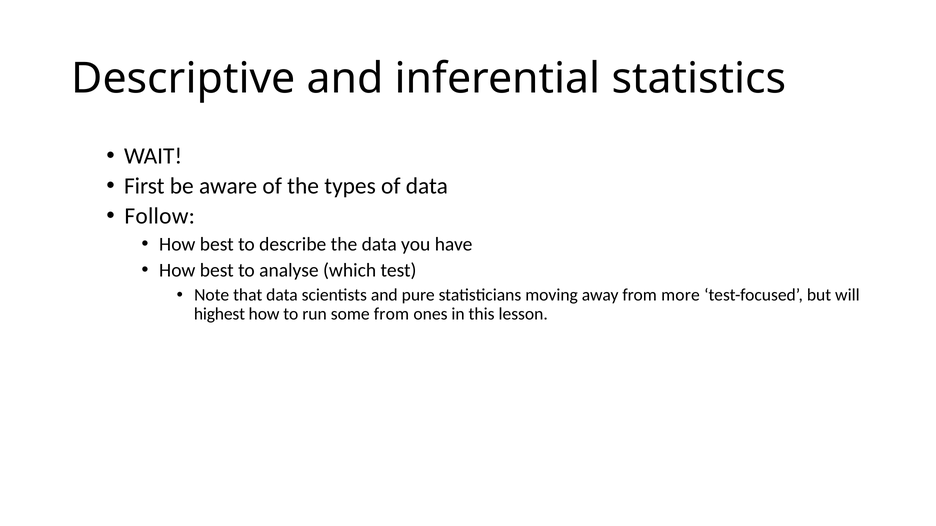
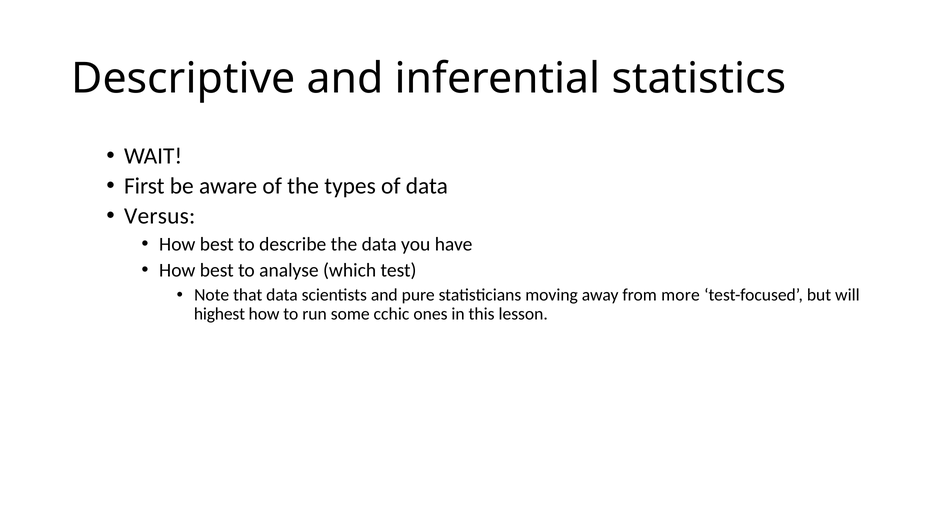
Follow: Follow -> Versus
some from: from -> cchic
